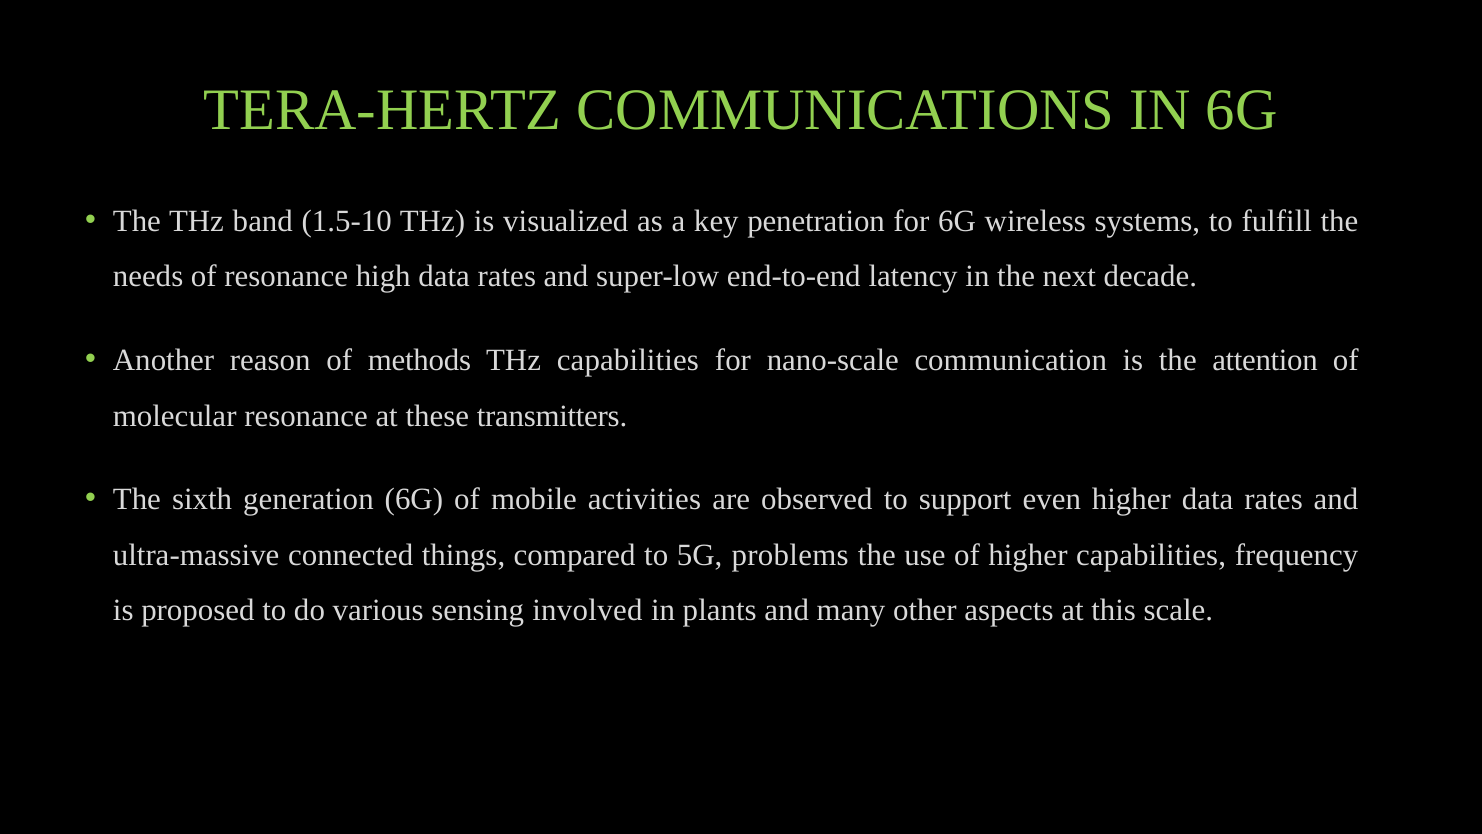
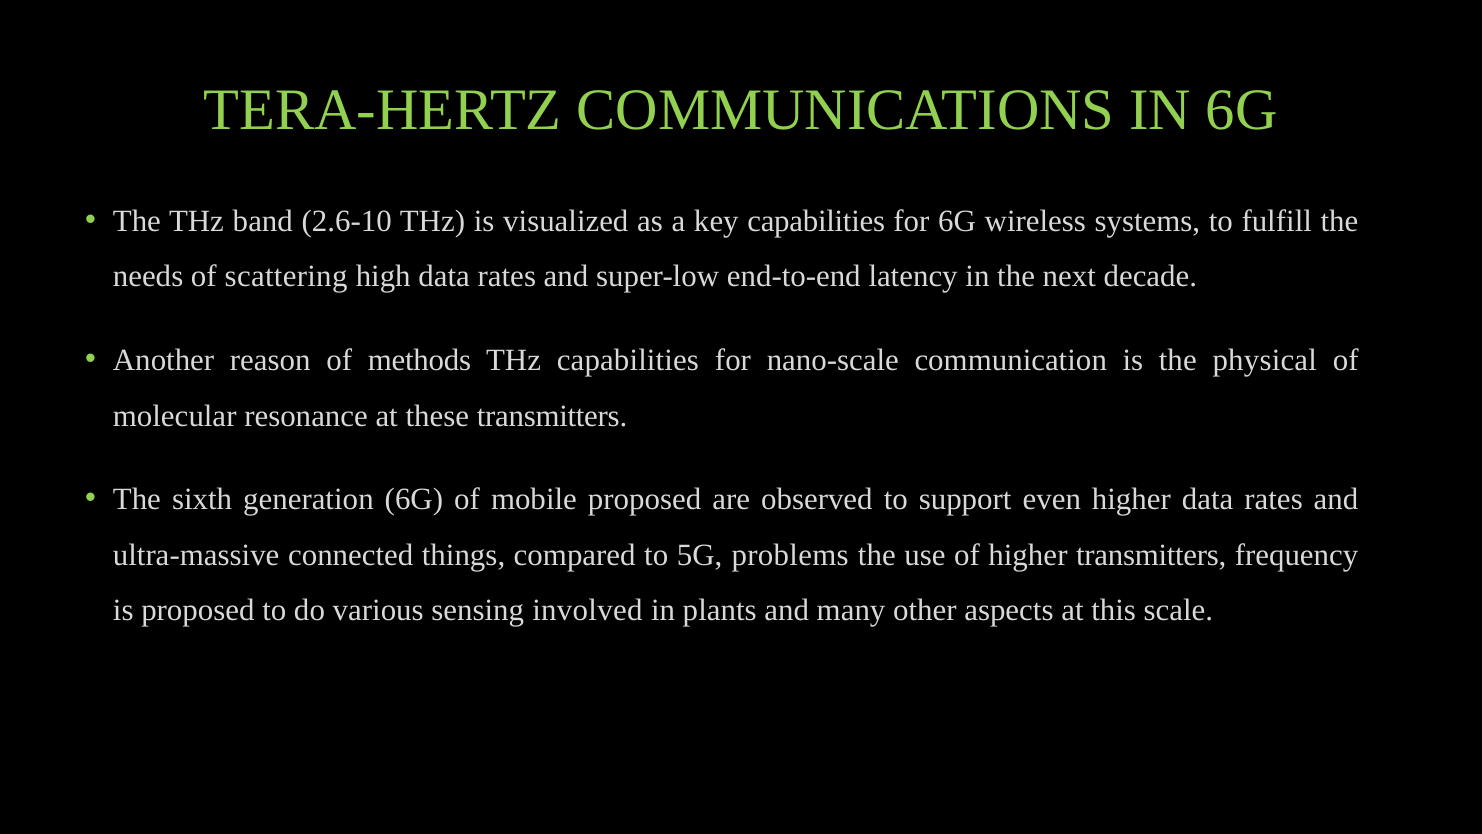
1.5-10: 1.5-10 -> 2.6-10
key penetration: penetration -> capabilities
of resonance: resonance -> scattering
attention: attention -> physical
mobile activities: activities -> proposed
higher capabilities: capabilities -> transmitters
